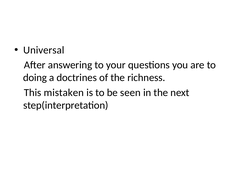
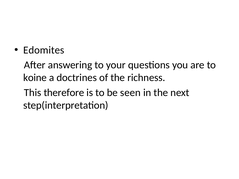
Universal: Universal -> Edomites
doing: doing -> koine
mistaken: mistaken -> therefore
